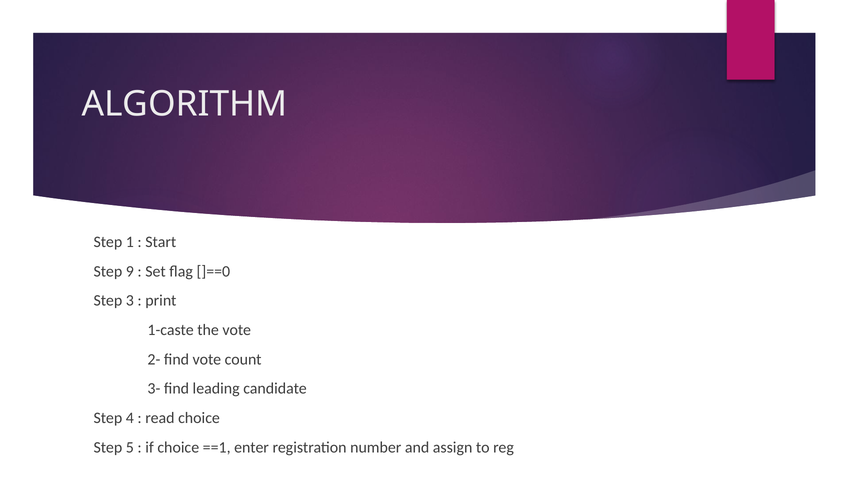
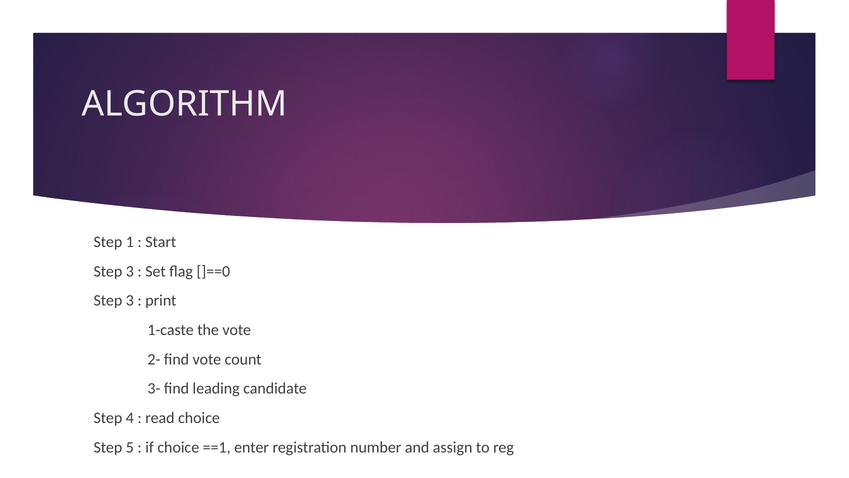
9 at (130, 271): 9 -> 3
